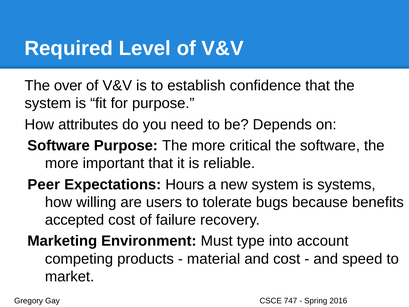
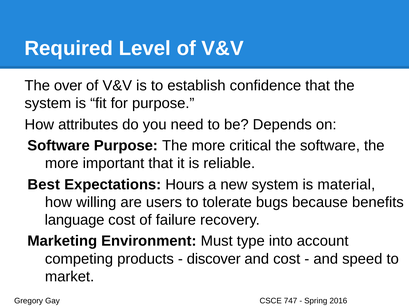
Peer: Peer -> Best
systems: systems -> material
accepted: accepted -> language
material: material -> discover
